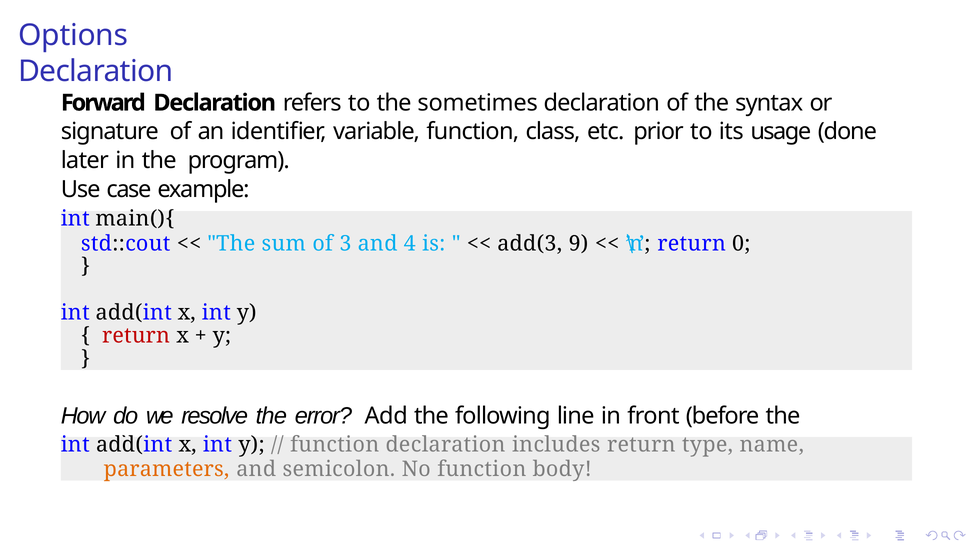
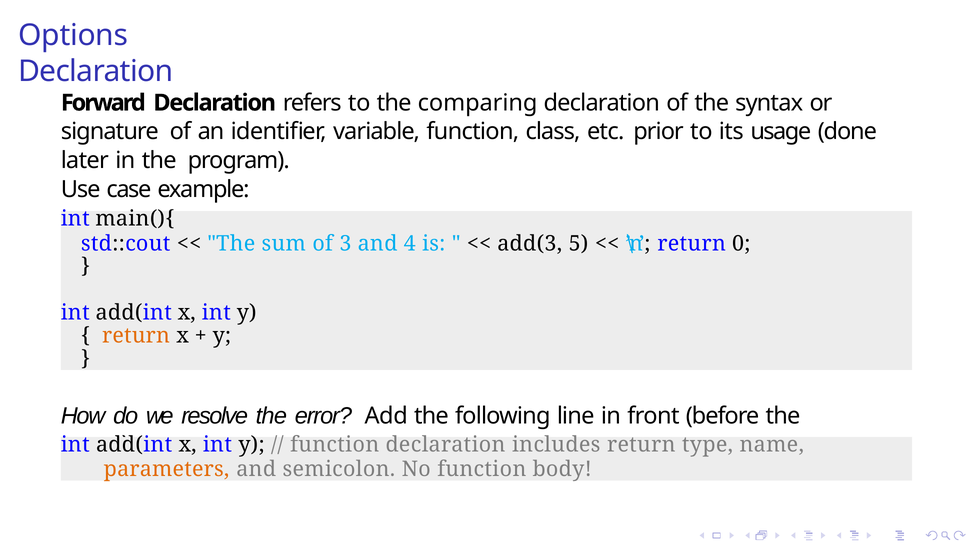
sometimes: sometimes -> comparing
9: 9 -> 5
return at (136, 336) colour: red -> orange
